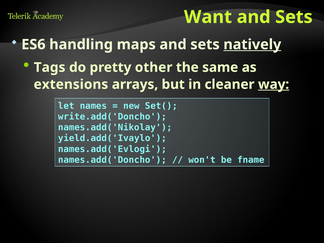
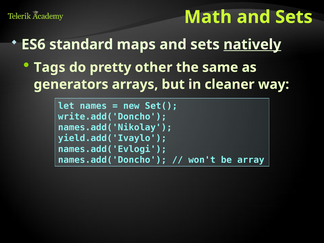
Want: Want -> Math
handling: handling -> standard
extensions: extensions -> generators
way underline: present -> none
fname: fname -> array
